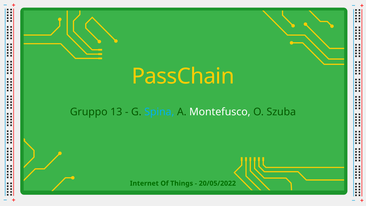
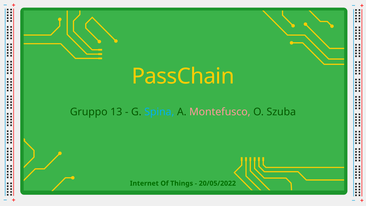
Montefusco colour: white -> pink
